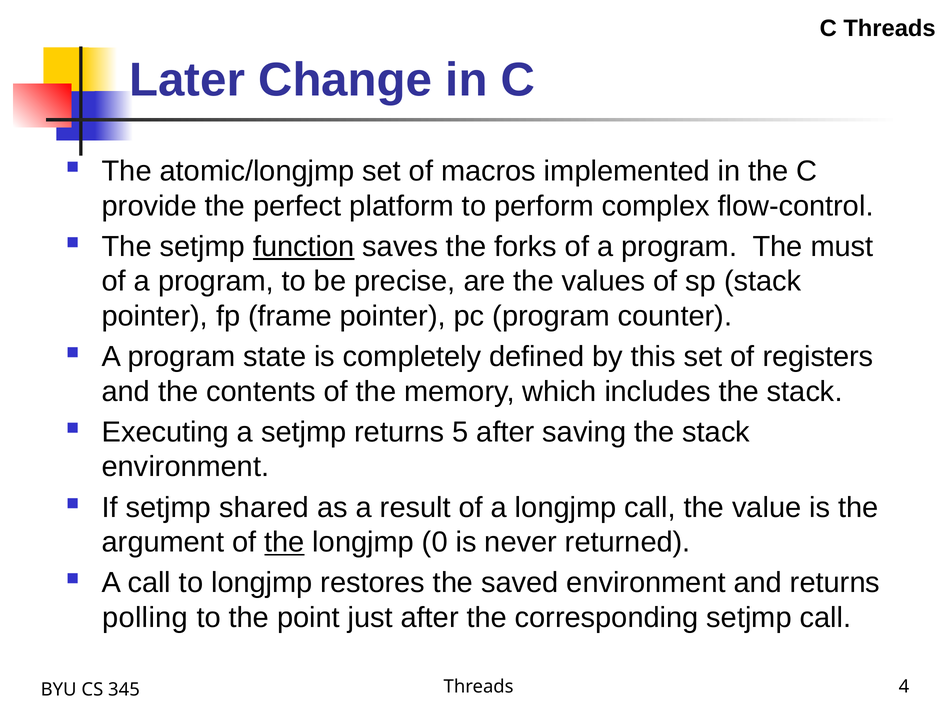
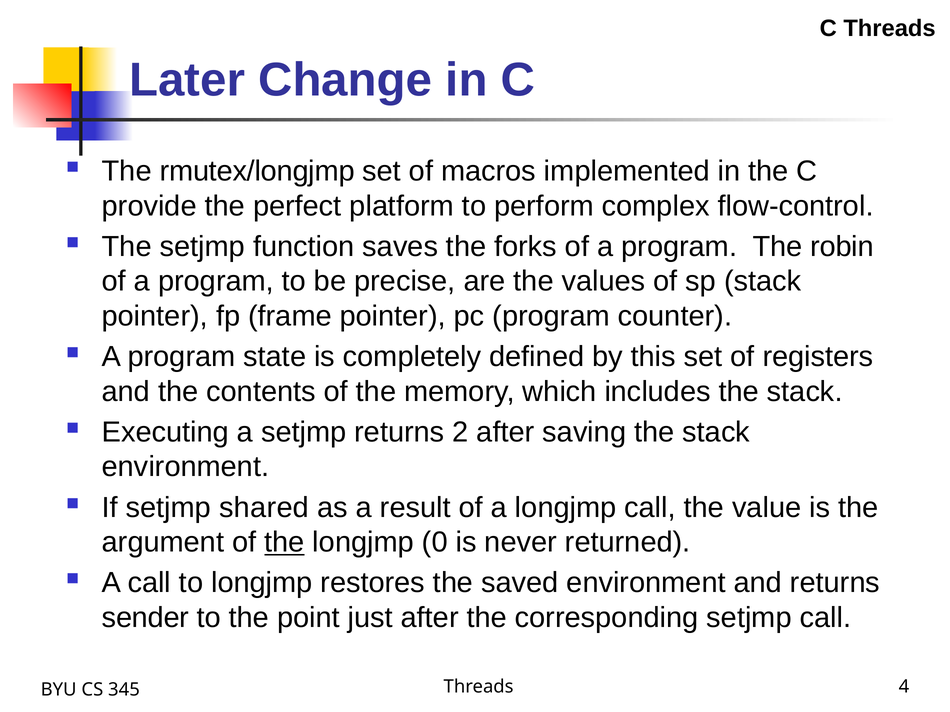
atomic/longjmp: atomic/longjmp -> rmutex/longjmp
function underline: present -> none
must: must -> robin
5: 5 -> 2
polling: polling -> sender
